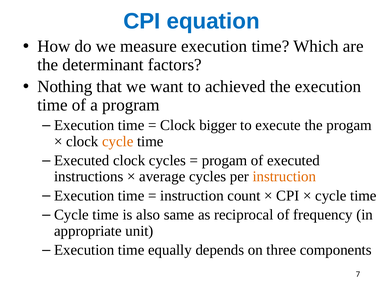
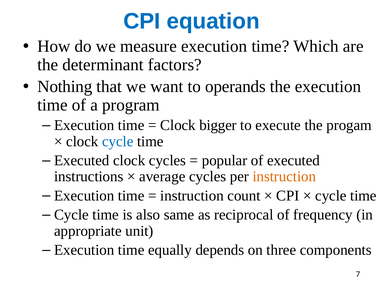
achieved: achieved -> operands
cycle at (118, 141) colour: orange -> blue
progam at (225, 160): progam -> popular
